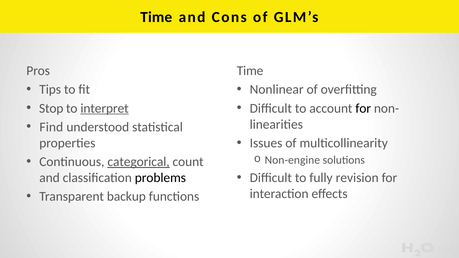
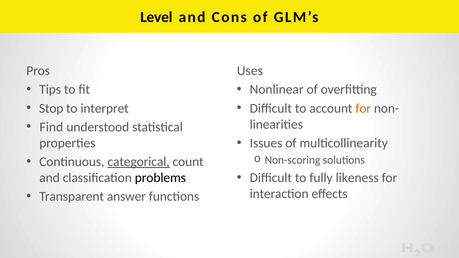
Time at (156, 17): Time -> Level
Time at (250, 71): Time -> Uses
interpret underline: present -> none
for at (363, 108) colour: black -> orange
Non-engine: Non-engine -> Non-scoring
revision: revision -> likeness
backup: backup -> answer
